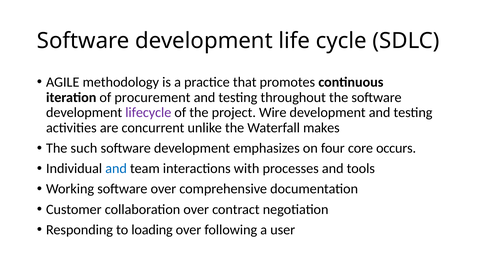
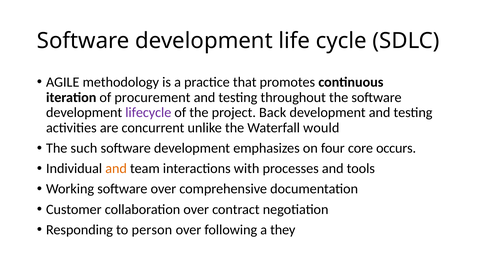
Wire: Wire -> Back
makes: makes -> would
and at (116, 169) colour: blue -> orange
loading: loading -> person
user: user -> they
